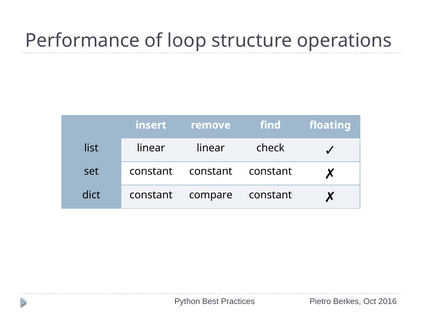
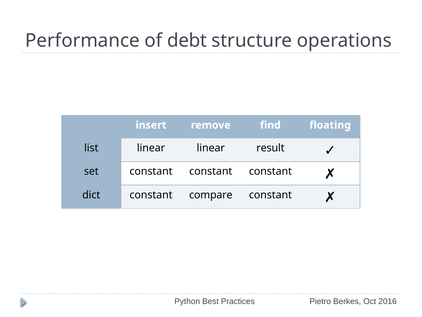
loop: loop -> debt
check: check -> result
